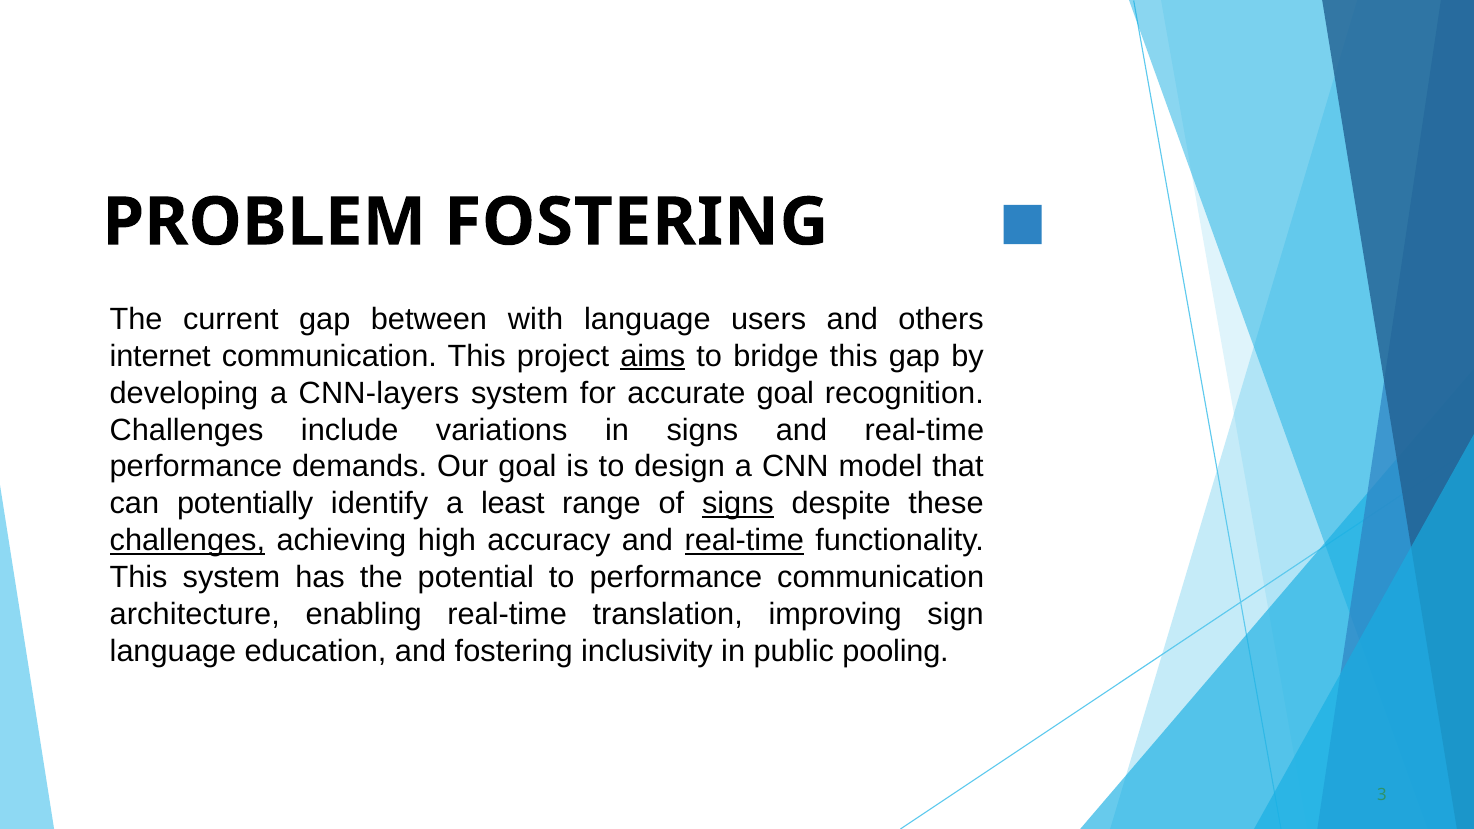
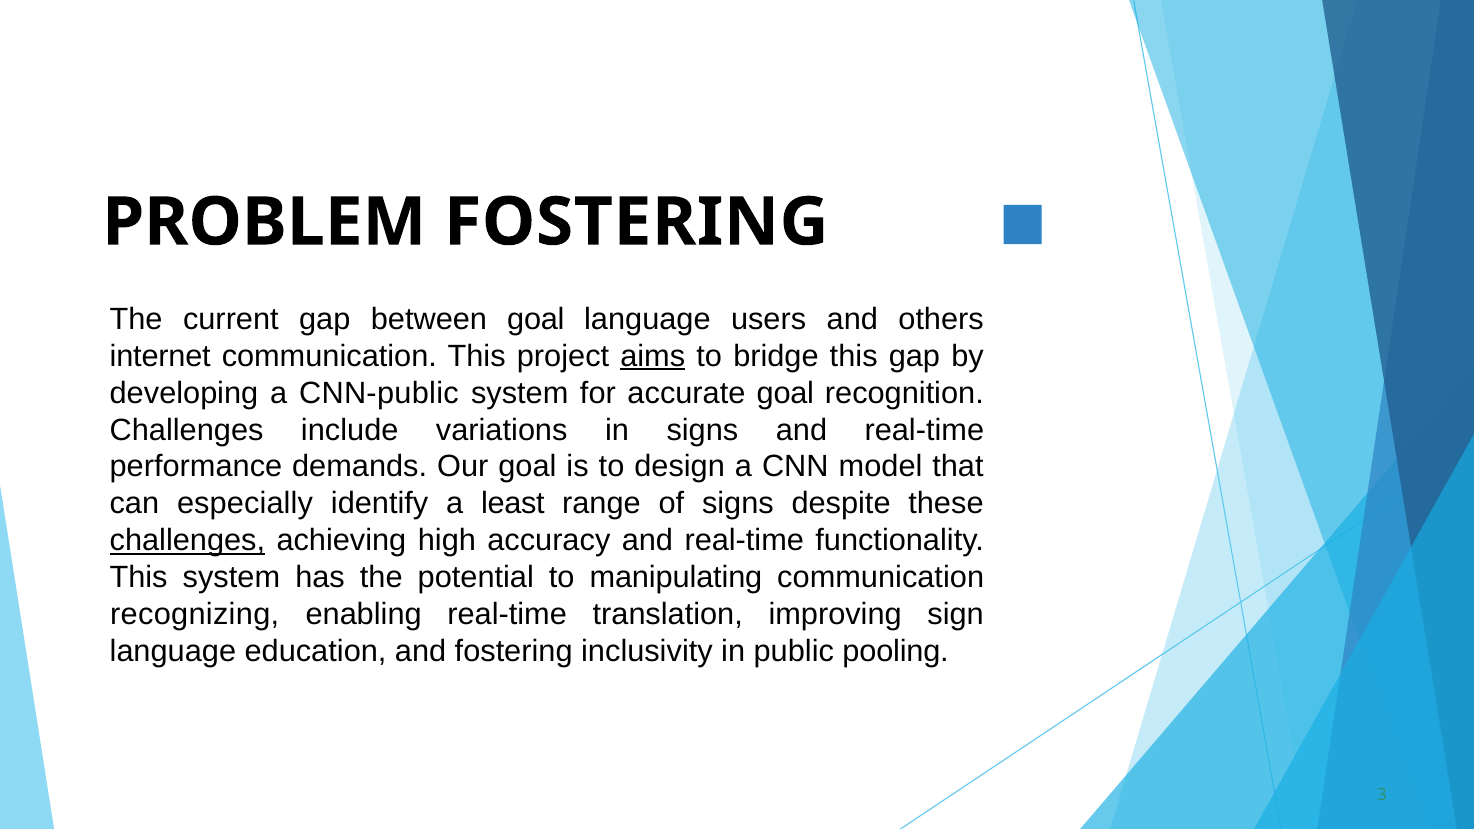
between with: with -> goal
CNN-layers: CNN-layers -> CNN-public
potentially: potentially -> especially
signs at (738, 504) underline: present -> none
real-time at (744, 541) underline: present -> none
to performance: performance -> manipulating
architecture: architecture -> recognizing
